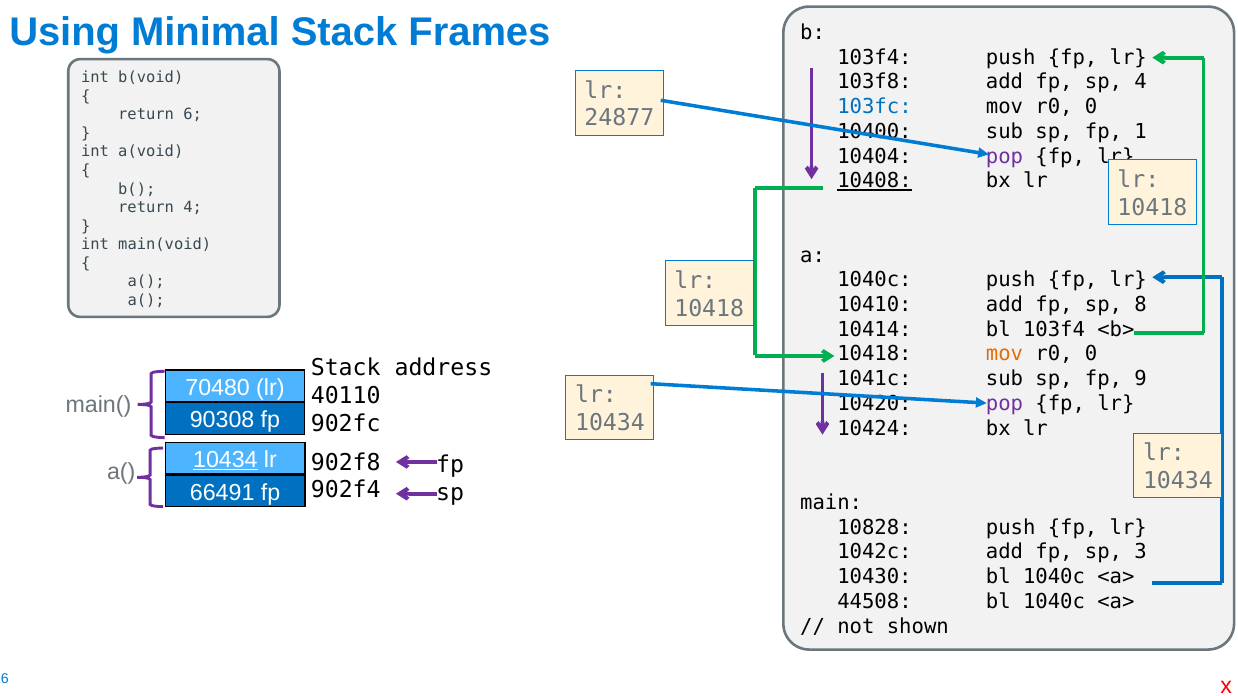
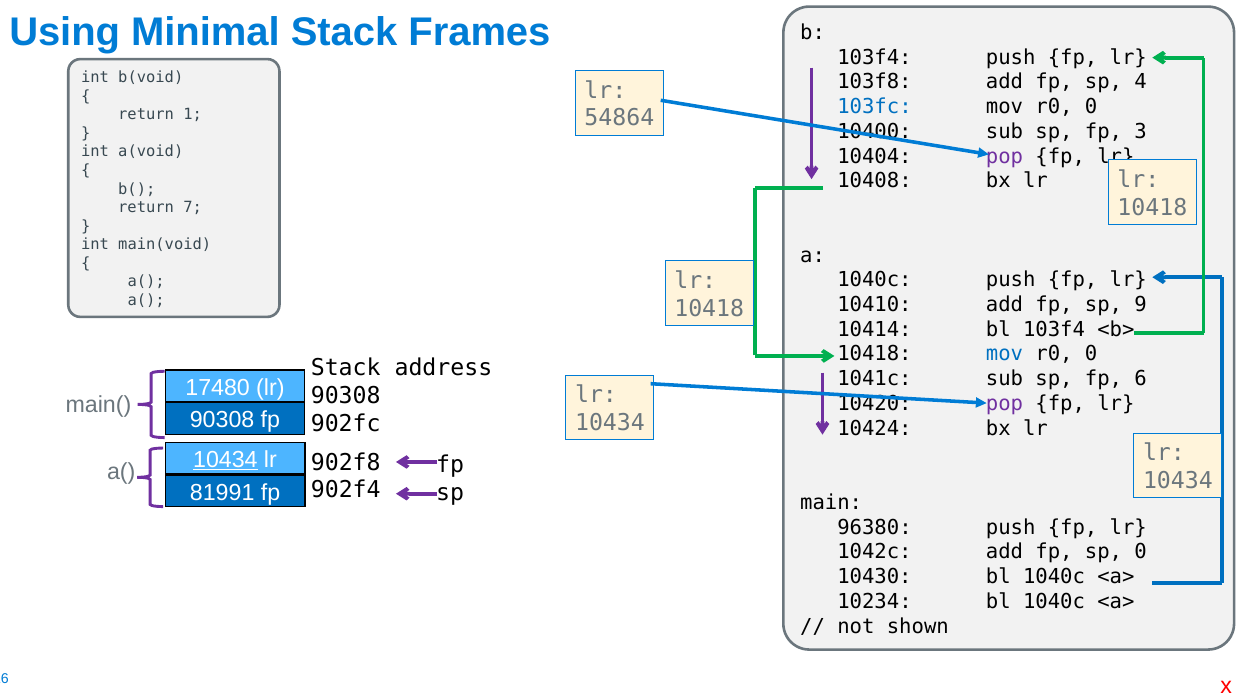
6: 6 -> 1
24877: 24877 -> 54864
1: 1 -> 3
10408 underline: present -> none
return 4: 4 -> 7
8: 8 -> 9
mov at (1005, 354) colour: orange -> blue
9: 9 -> 6
70480: 70480 -> 17480
40110 at (346, 396): 40110 -> 90308
66491: 66491 -> 81991
10828: 10828 -> 96380
sp 3: 3 -> 0
44508: 44508 -> 10234
